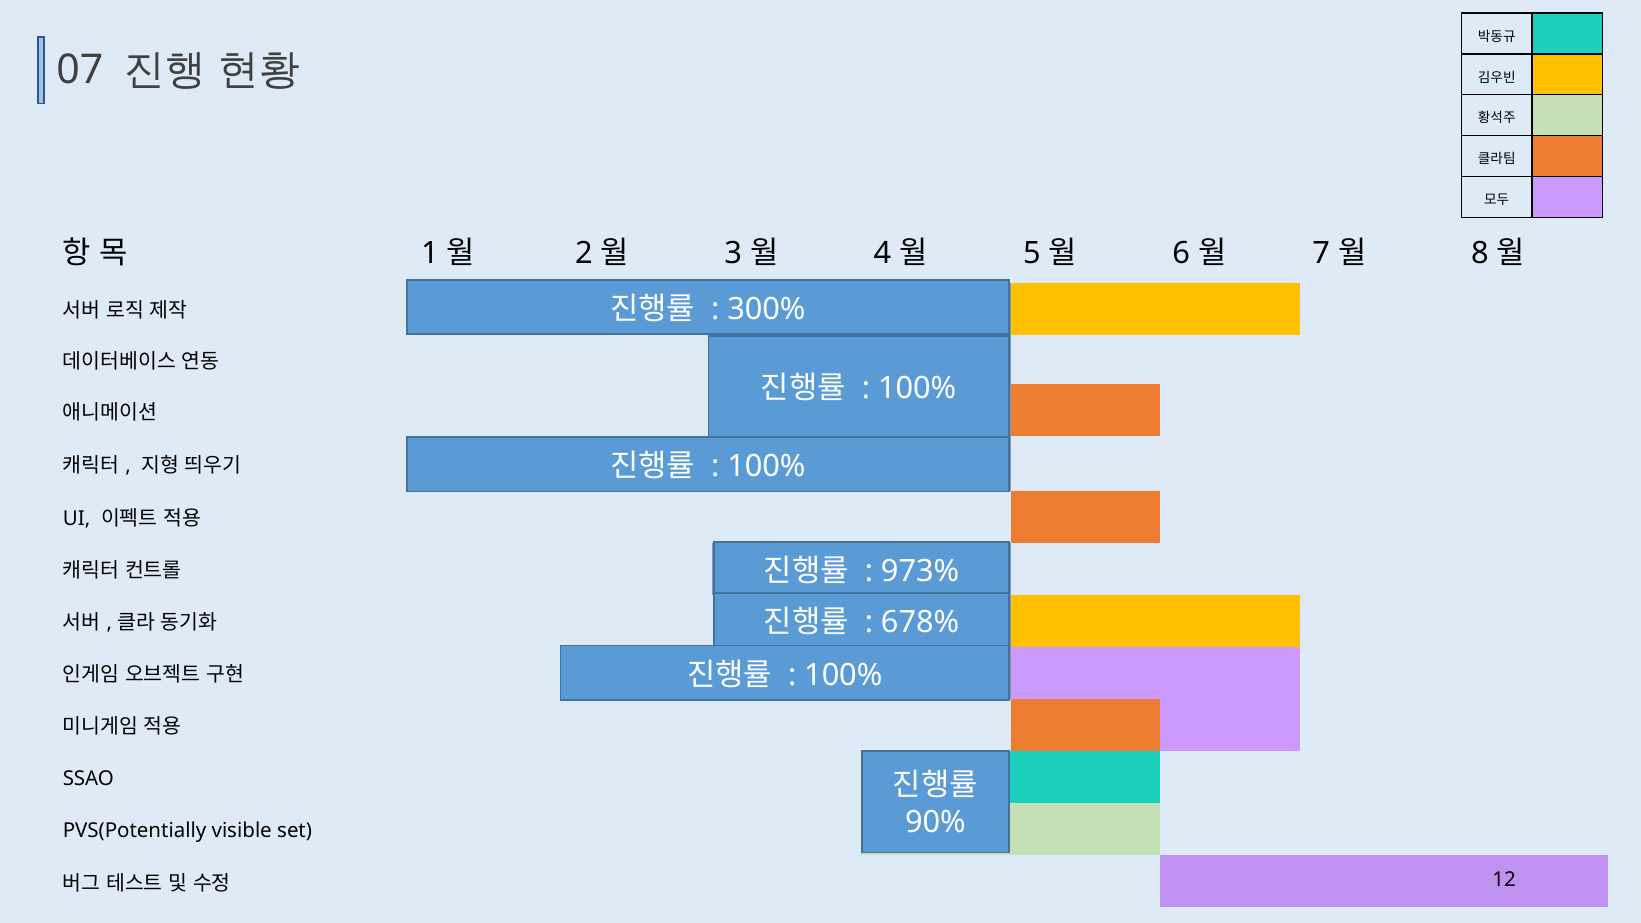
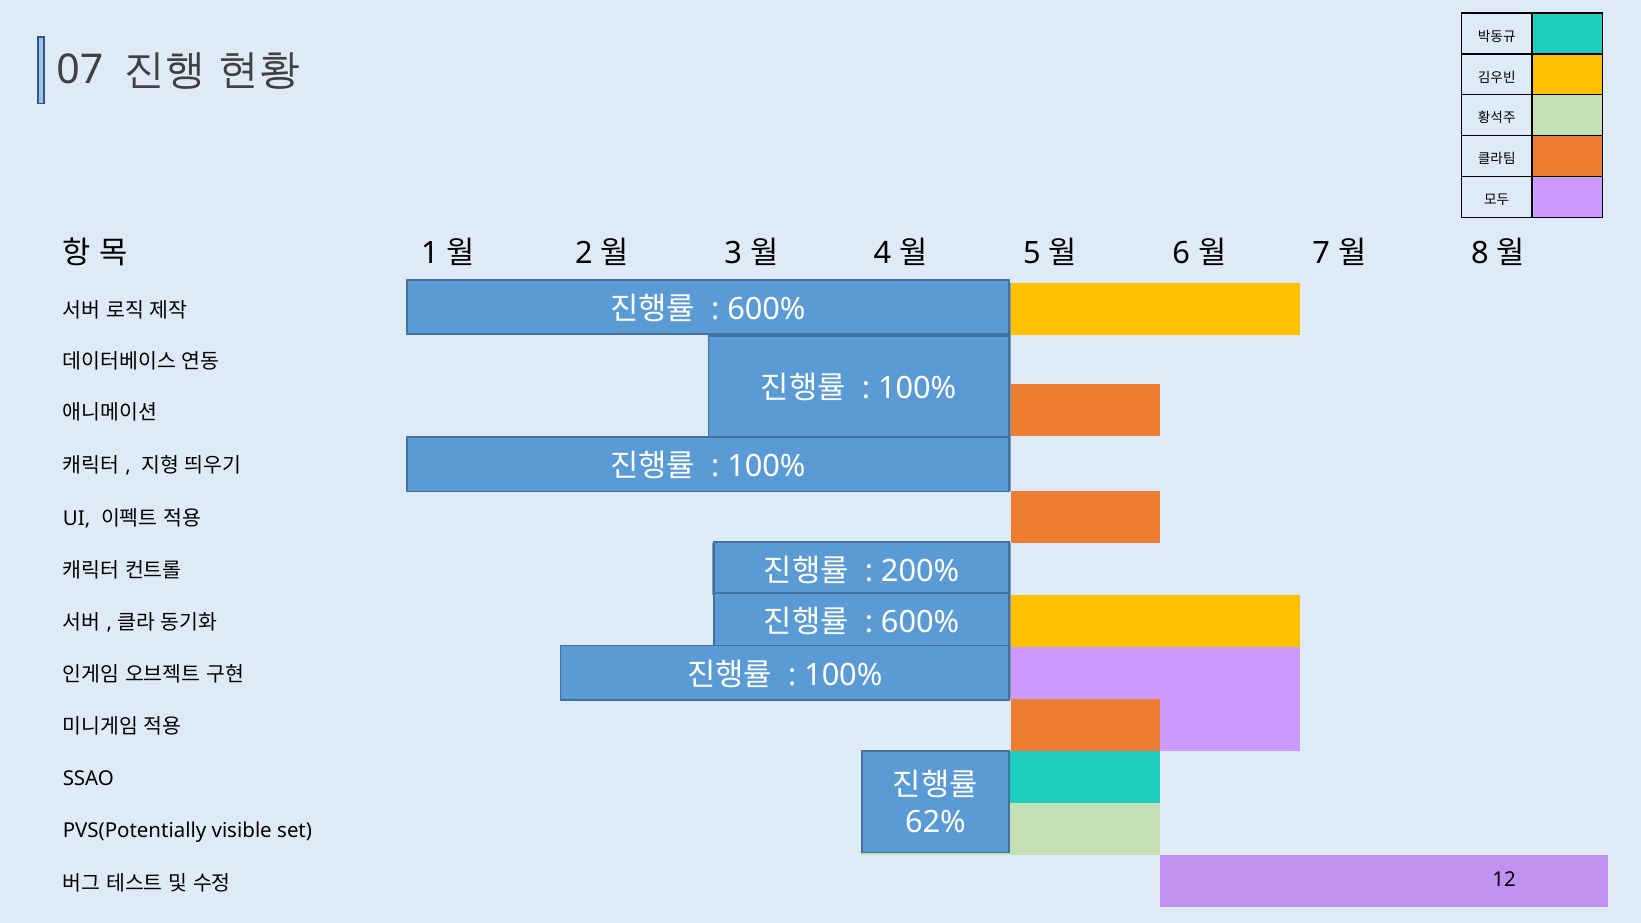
300% at (766, 309): 300% -> 600%
973%: 973% -> 200%
678% at (920, 622): 678% -> 600%
90%: 90% -> 62%
